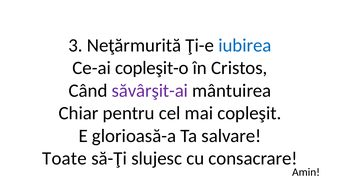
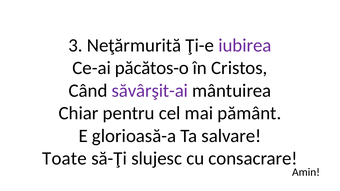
iubirea colour: blue -> purple
copleşit-o: copleşit-o -> păcătos-o
copleşit: copleşit -> pământ
